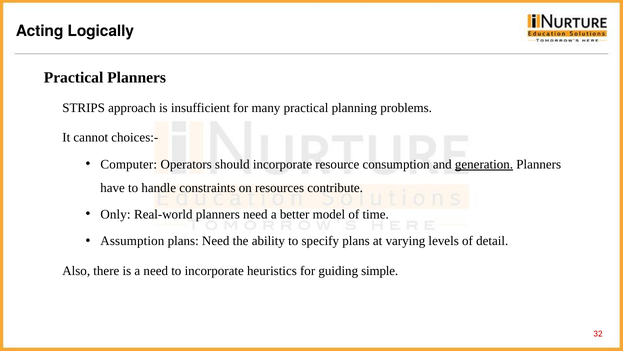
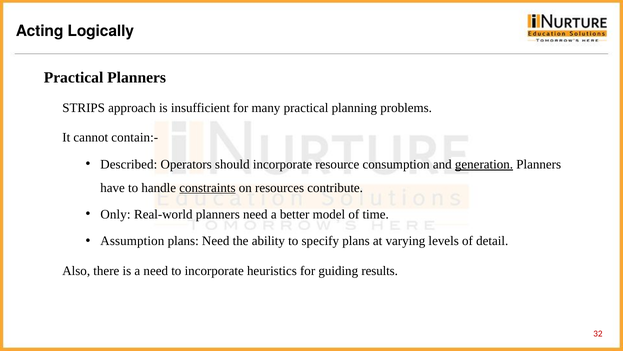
choices:-: choices:- -> contain:-
Computer: Computer -> Described
constraints underline: none -> present
simple: simple -> results
